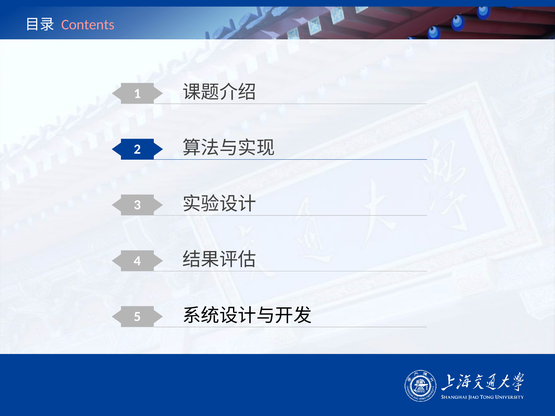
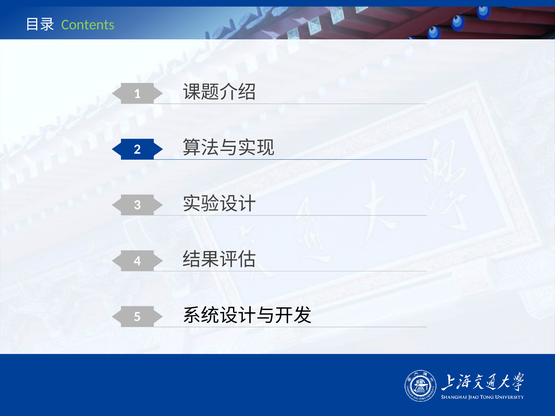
Contents colour: pink -> light green
